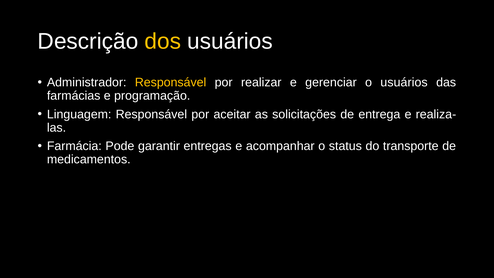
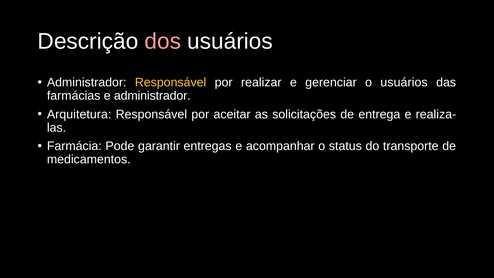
dos colour: yellow -> pink
e programação: programação -> administrador
Linguagem: Linguagem -> Arquitetura
